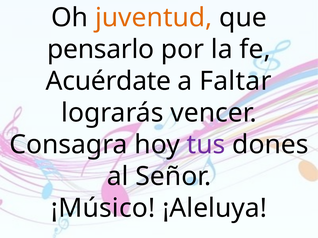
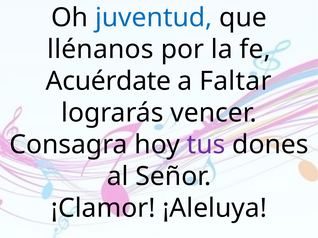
juventud colour: orange -> blue
pensarlo: pensarlo -> llénanos
¡Músico: ¡Músico -> ¡Clamor
